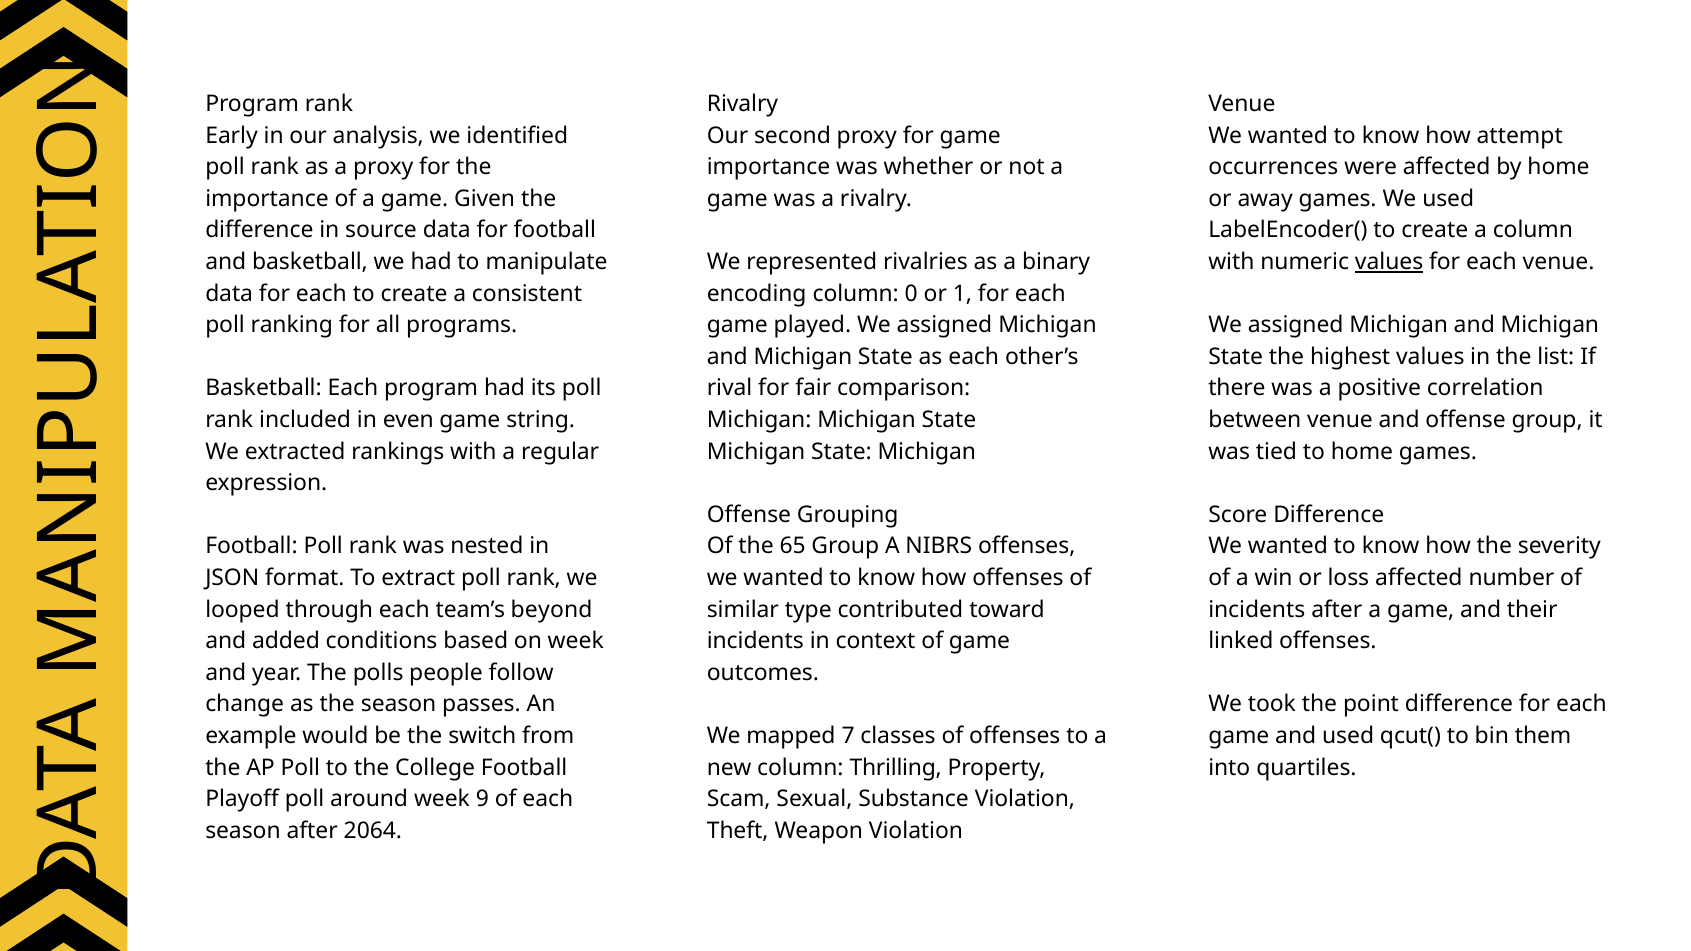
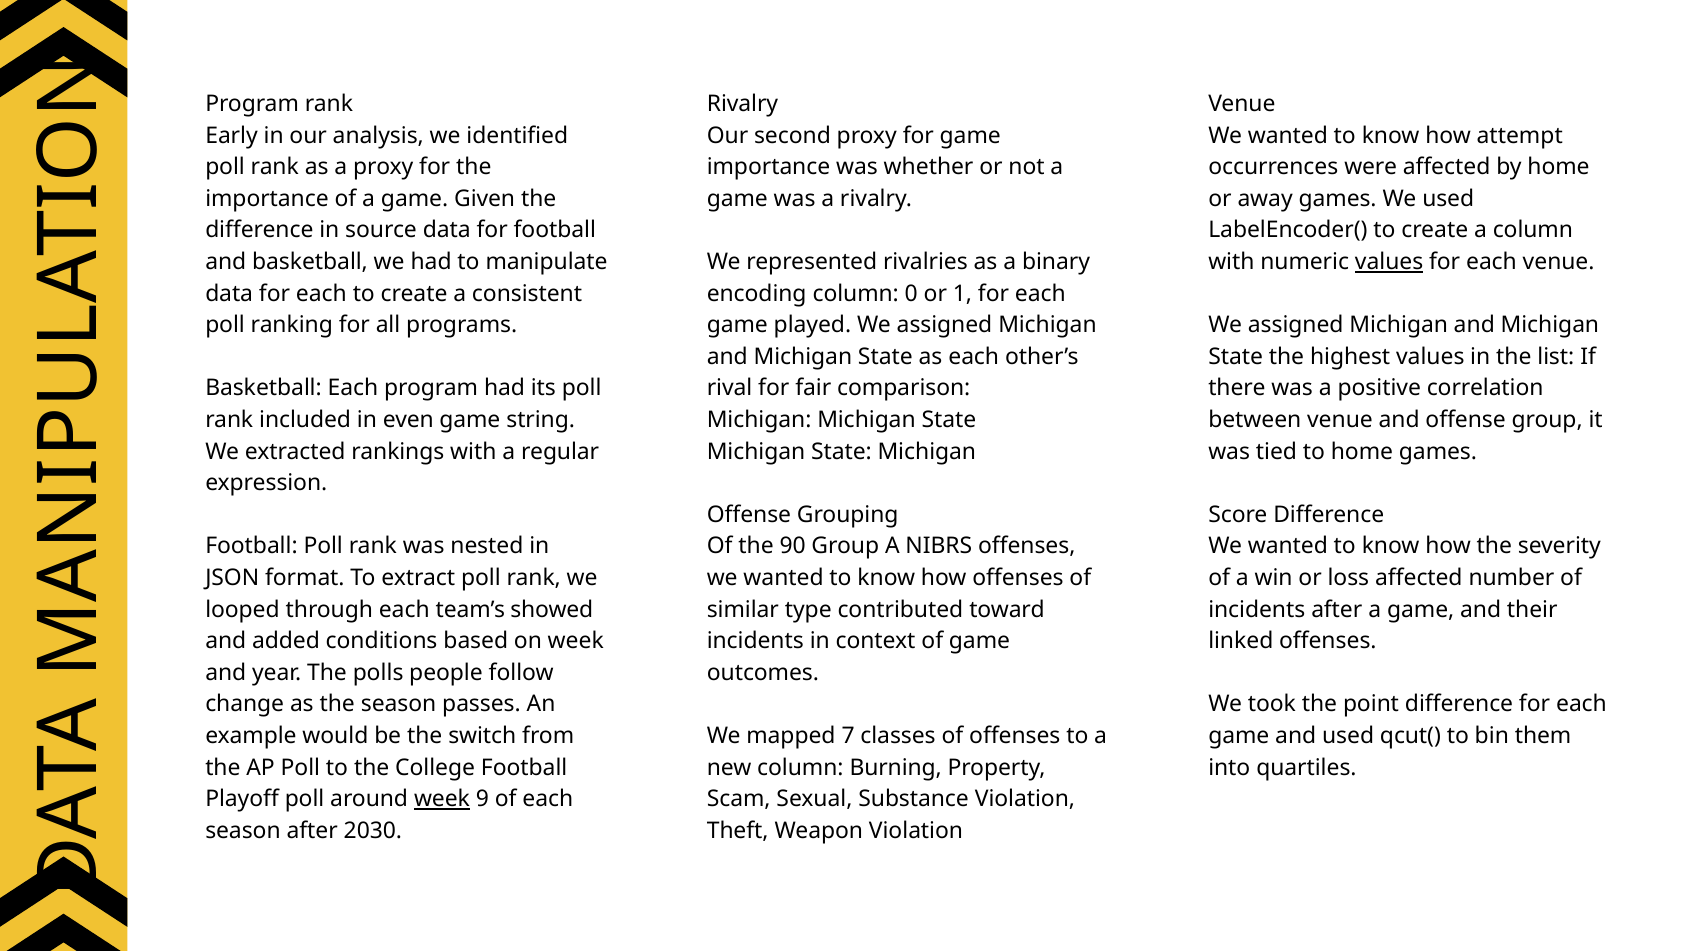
65: 65 -> 90
beyond: beyond -> showed
Thrilling: Thrilling -> Burning
week at (442, 799) underline: none -> present
2064: 2064 -> 2030
